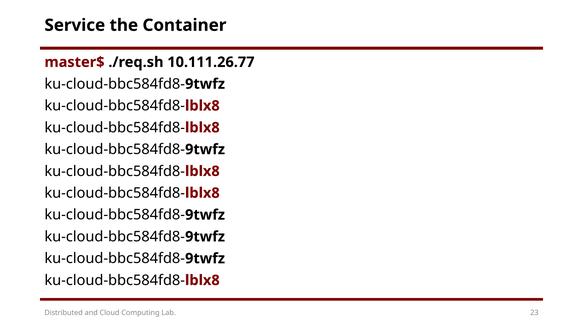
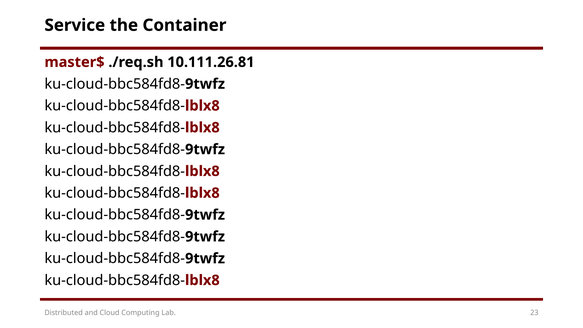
10.111.26.77: 10.111.26.77 -> 10.111.26.81
